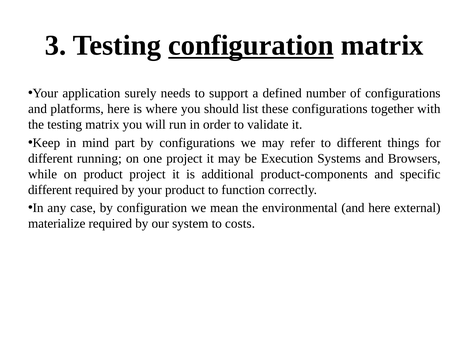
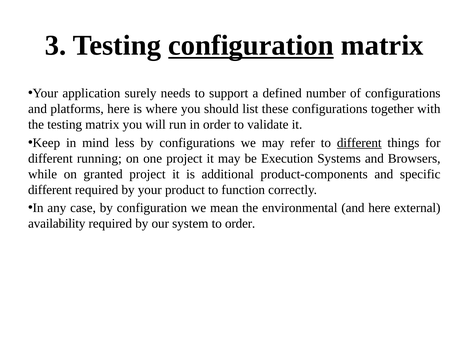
part: part -> less
different at (359, 143) underline: none -> present
on product: product -> granted
materialize: materialize -> availability
to costs: costs -> order
